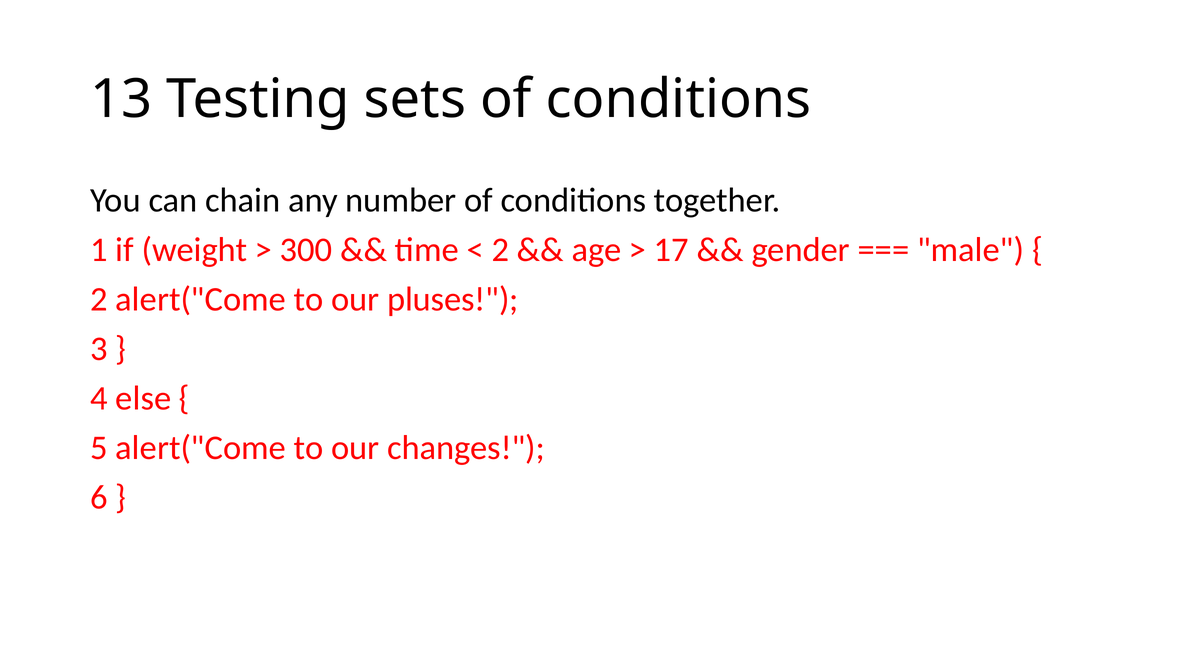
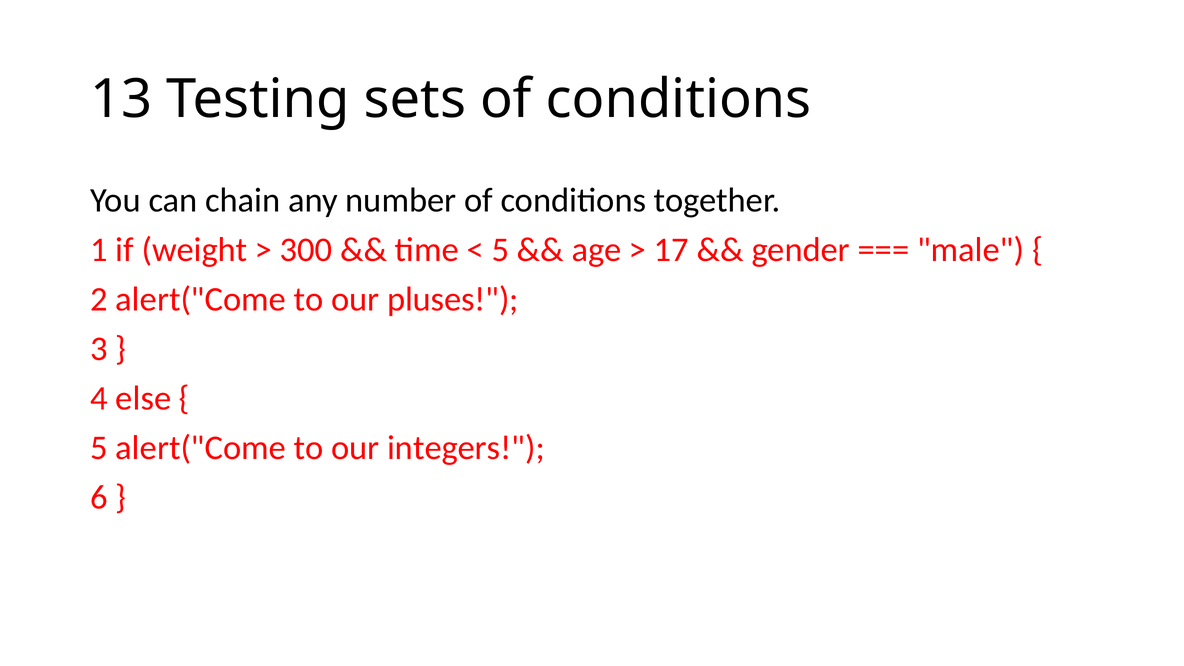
2 at (500, 250): 2 -> 5
changes: changes -> integers
